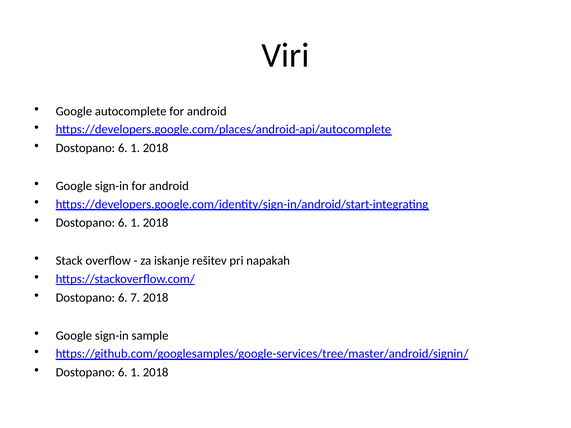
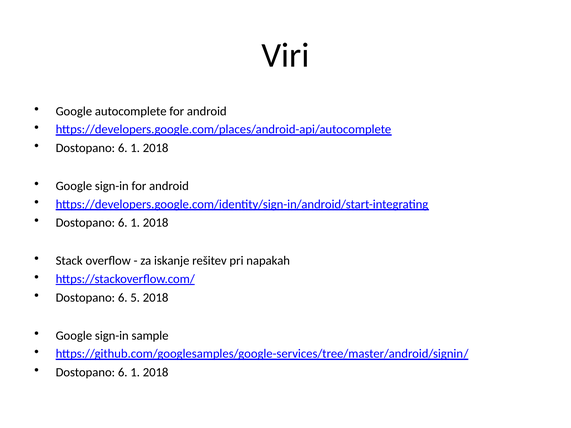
7: 7 -> 5
